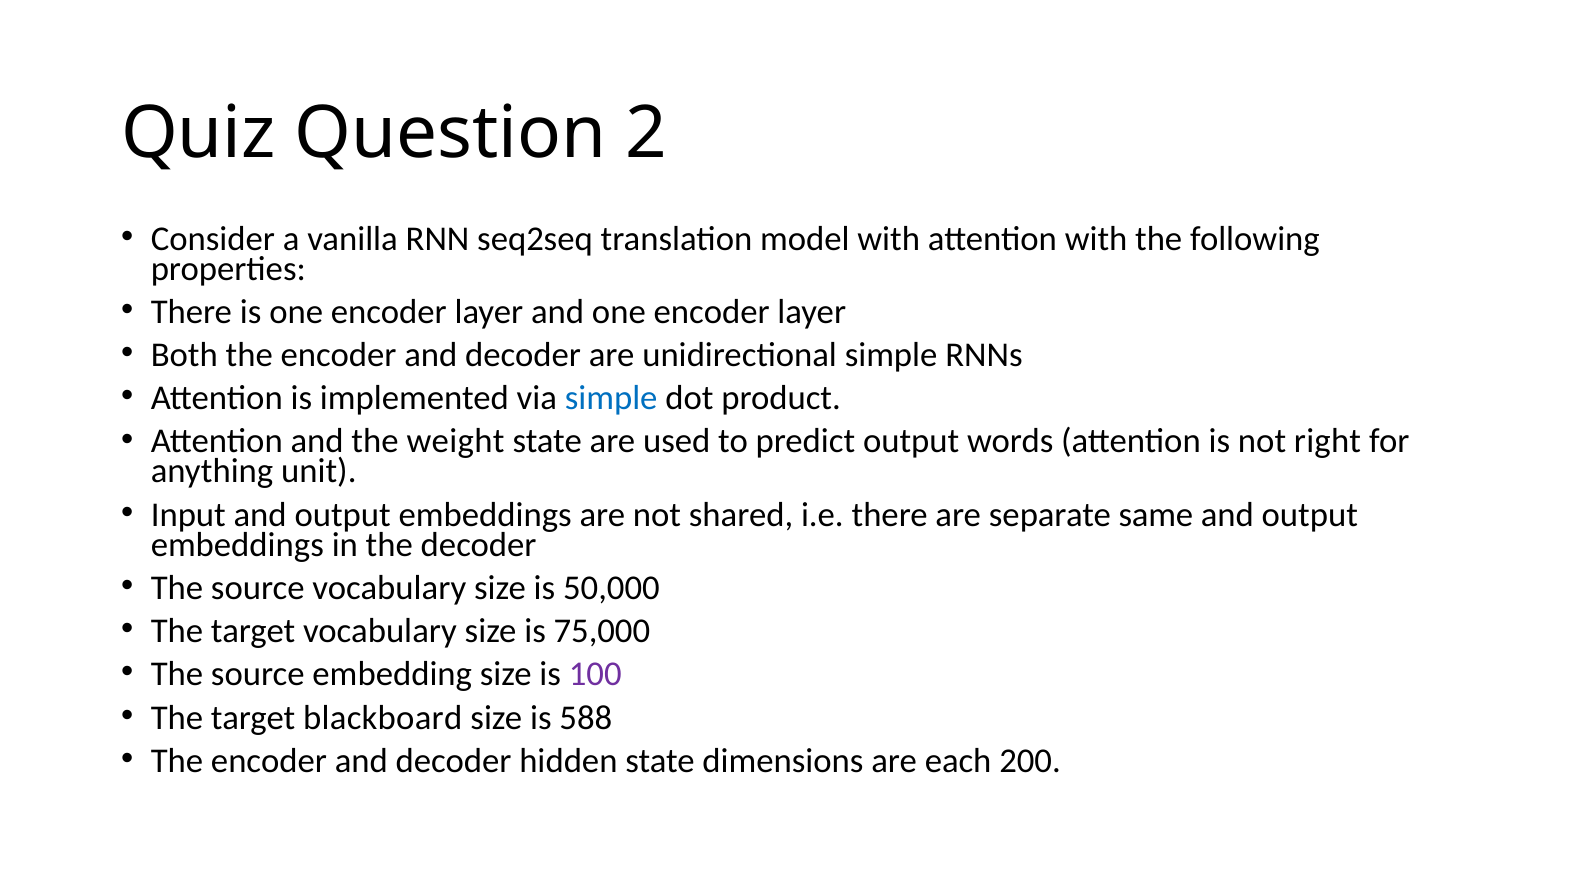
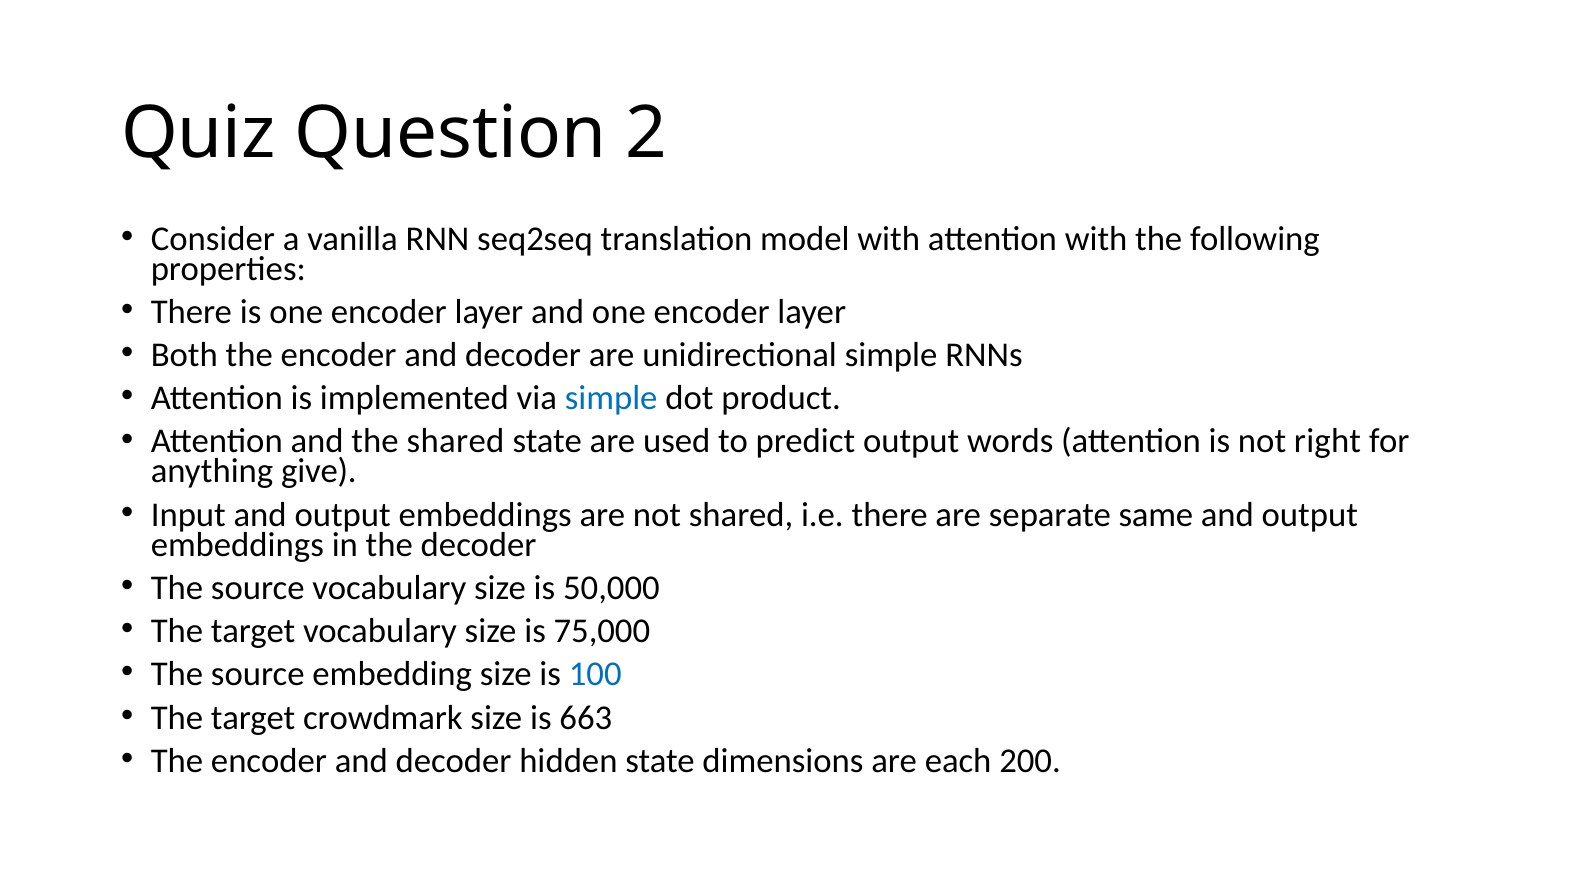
the weight: weight -> shared
unit: unit -> give
100 colour: purple -> blue
blackboard: blackboard -> crowdmark
588: 588 -> 663
